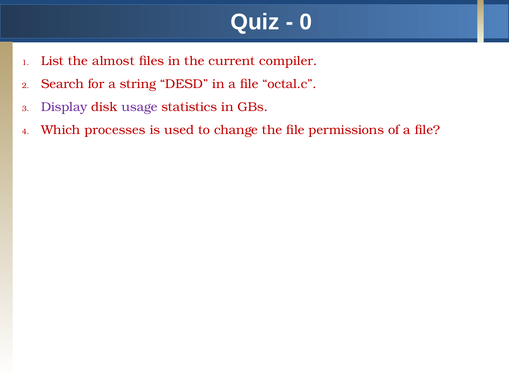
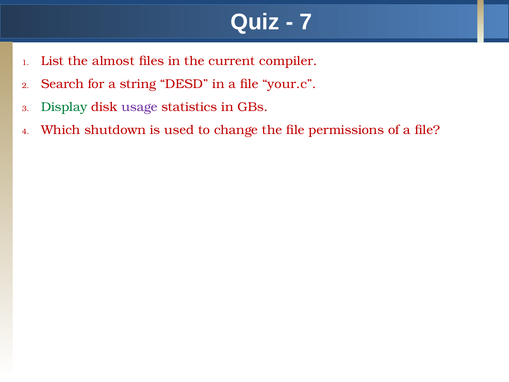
0: 0 -> 7
octal.c: octal.c -> your.c
Display colour: purple -> green
processes: processes -> shutdown
